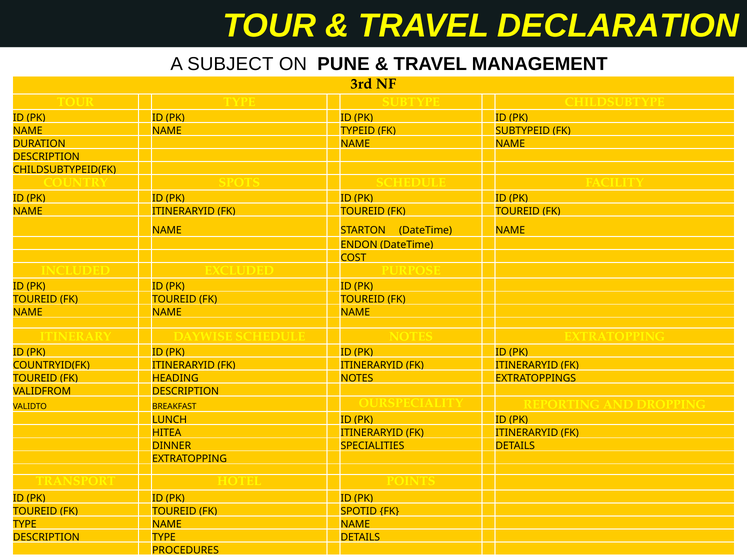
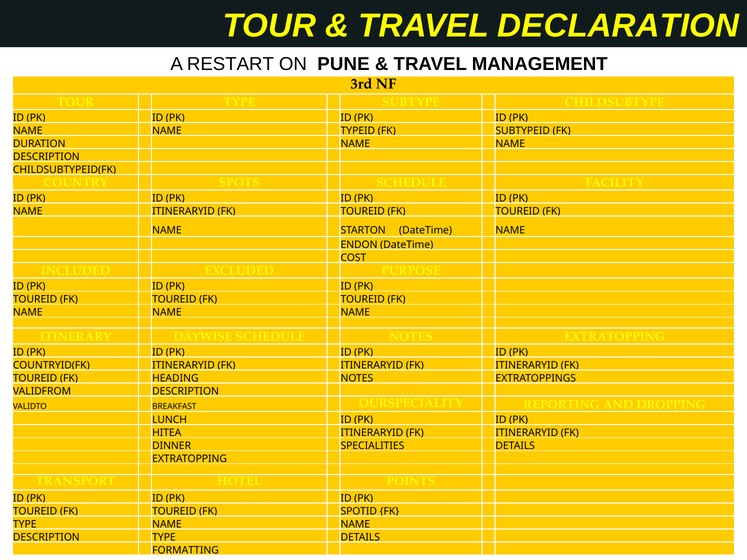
SUBJECT: SUBJECT -> RESTART
PROCEDURES: PROCEDURES -> FORMATTING
